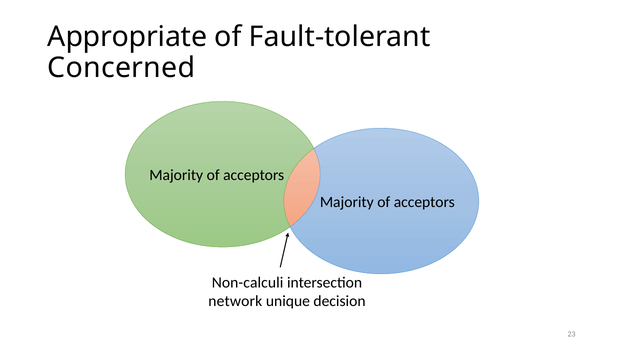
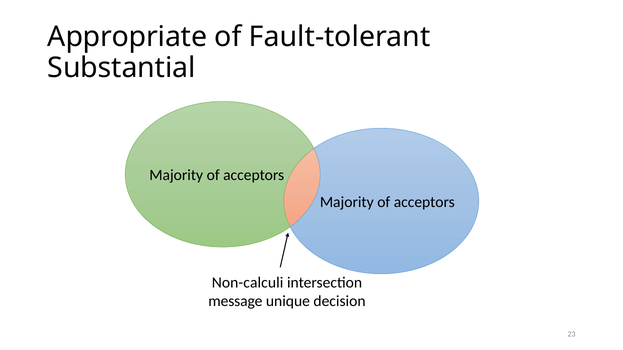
Concerned: Concerned -> Substantial
network: network -> message
